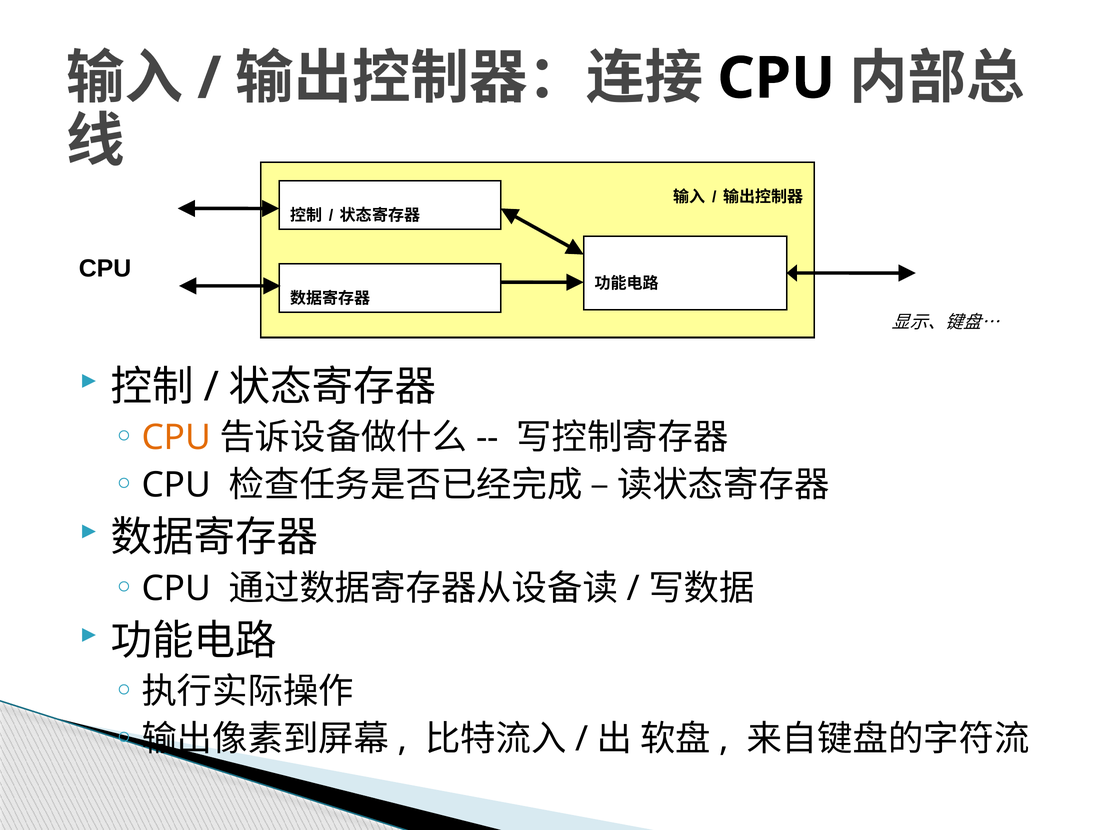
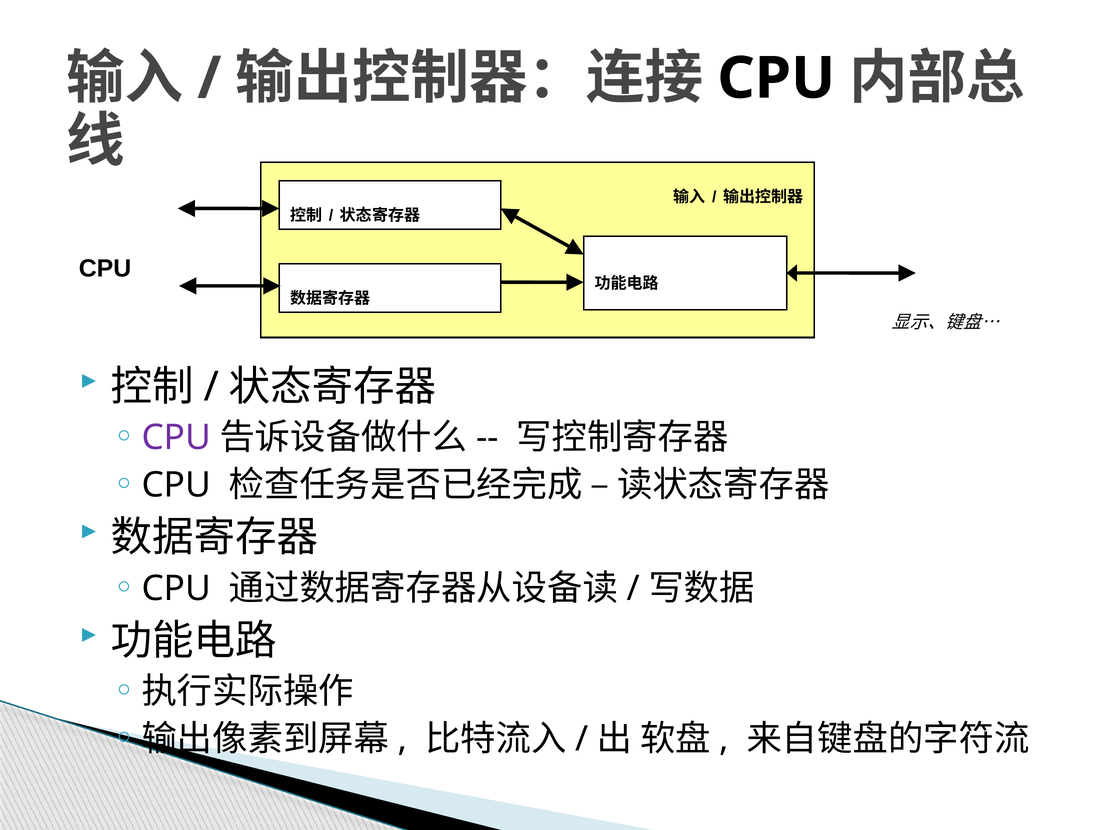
CPU at (176, 438) colour: orange -> purple
